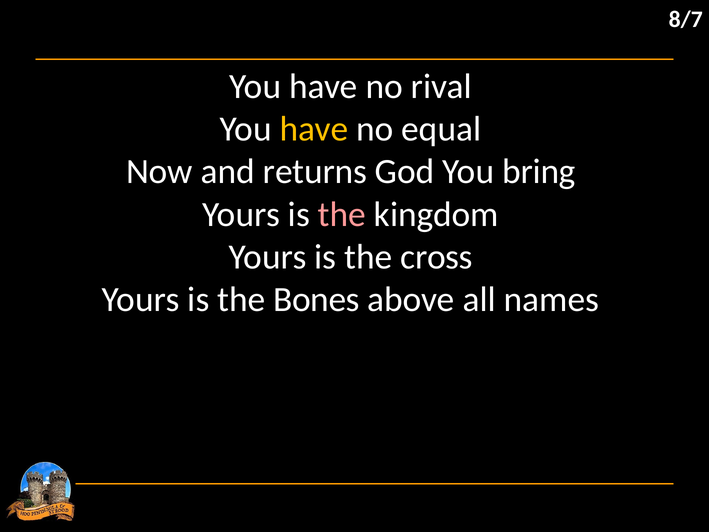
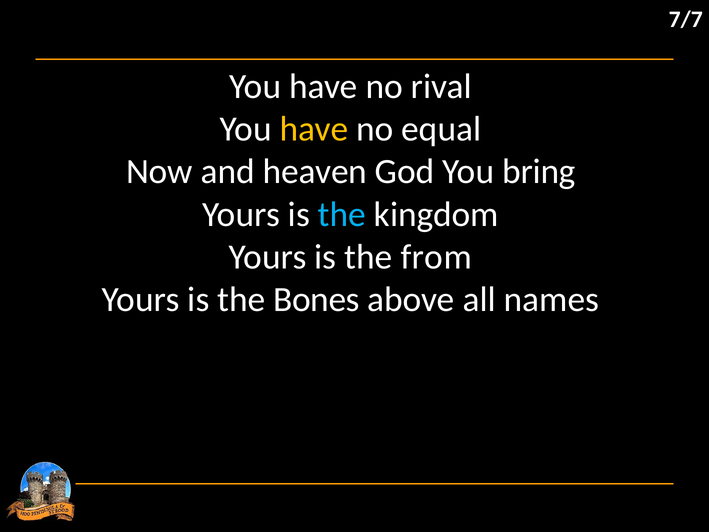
8/7: 8/7 -> 7/7
returns: returns -> heaven
the at (342, 214) colour: pink -> light blue
cross: cross -> from
